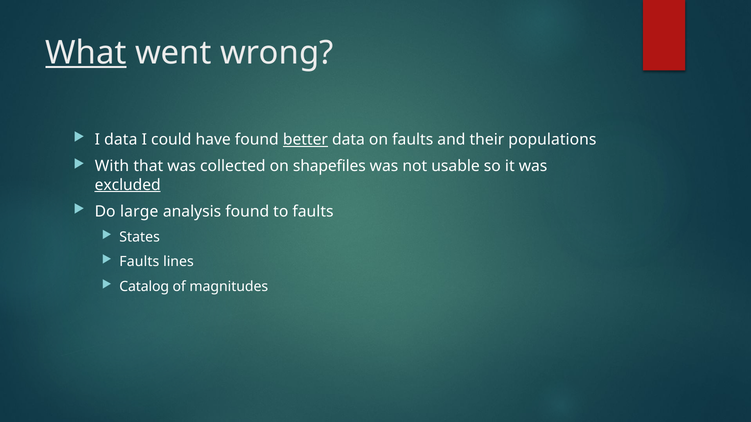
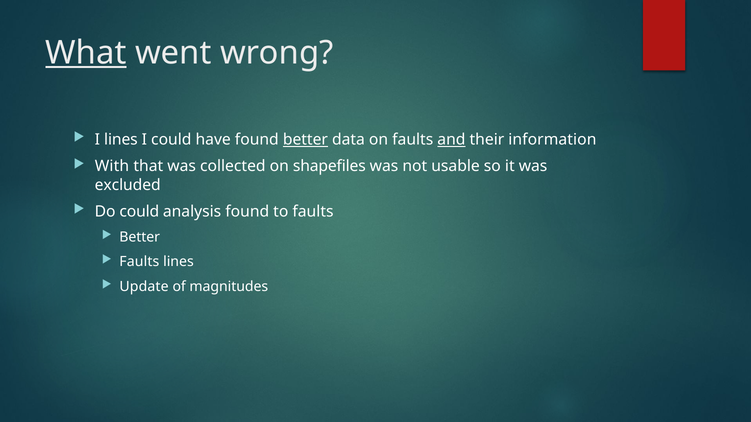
I data: data -> lines
and underline: none -> present
populations: populations -> information
excluded underline: present -> none
Do large: large -> could
States at (140, 237): States -> Better
Catalog: Catalog -> Update
